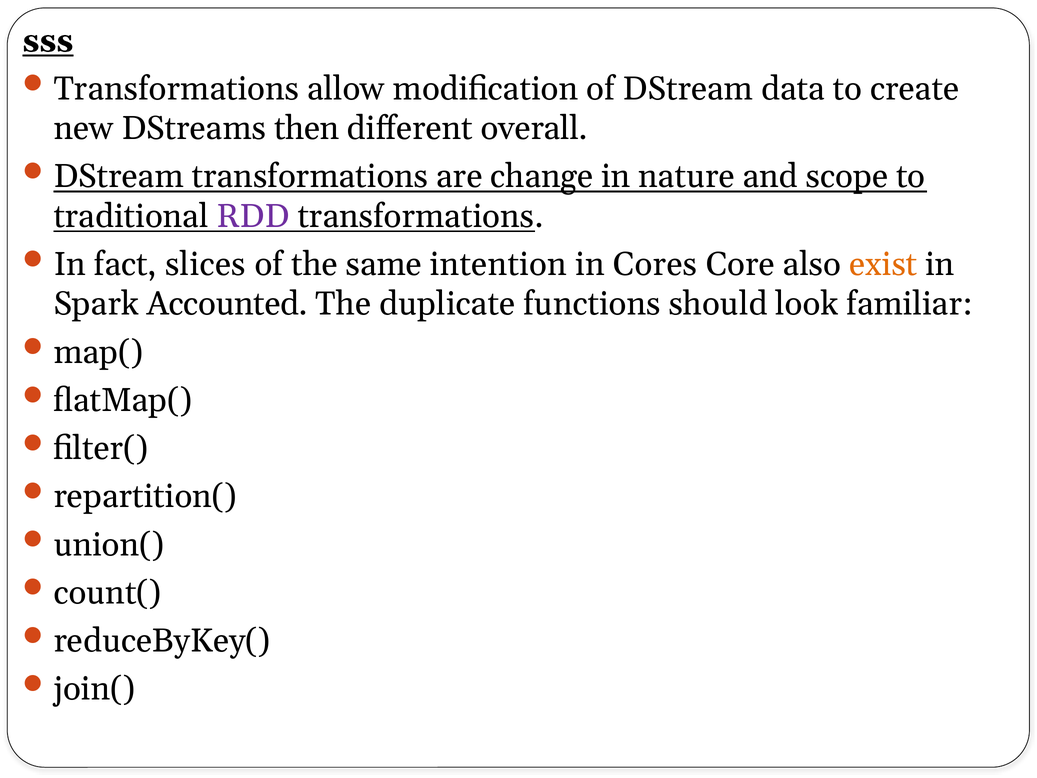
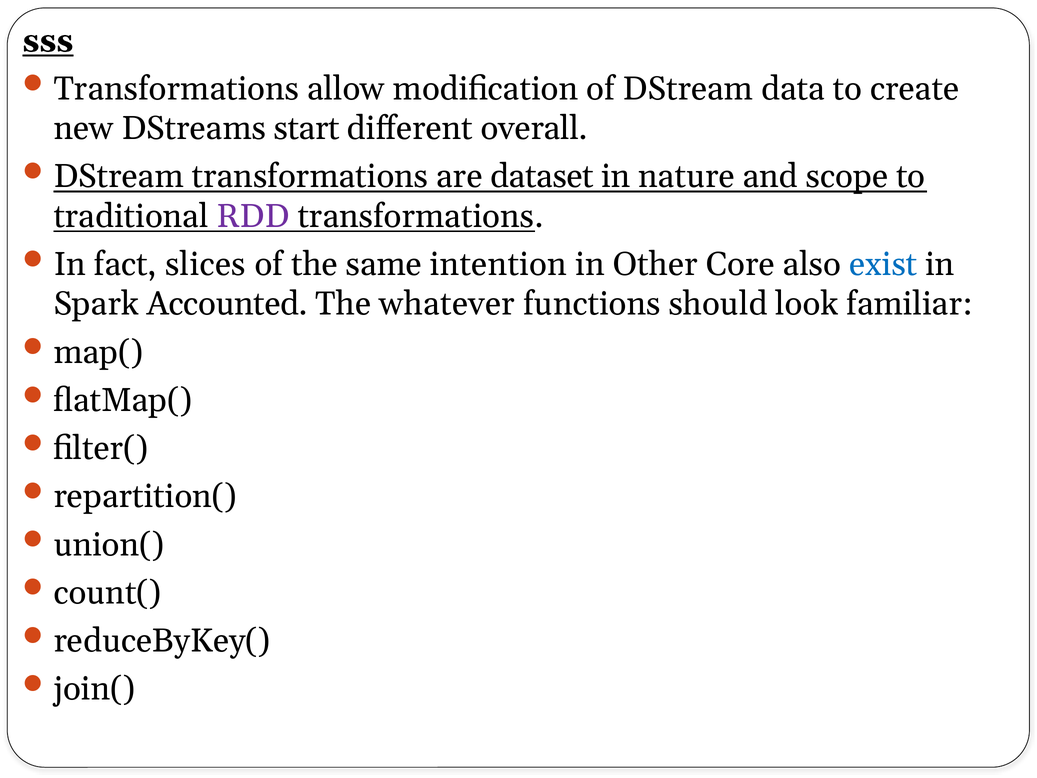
then: then -> start
change: change -> dataset
Cores: Cores -> Other
exist colour: orange -> blue
duplicate: duplicate -> whatever
